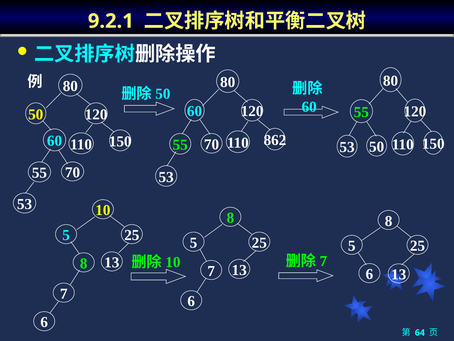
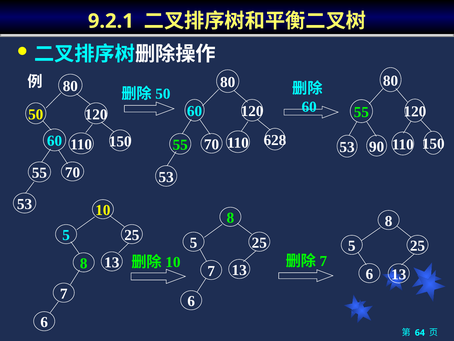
862: 862 -> 628
53 50: 50 -> 90
